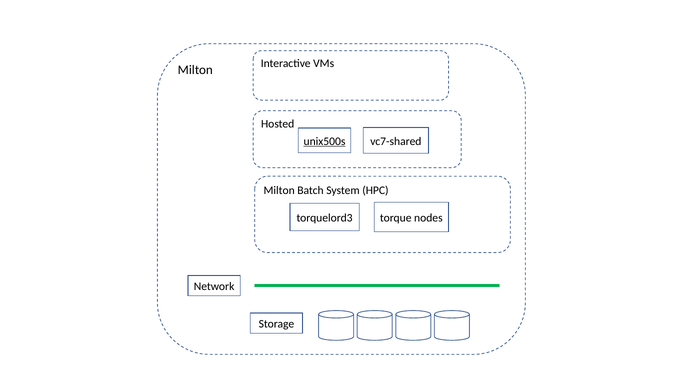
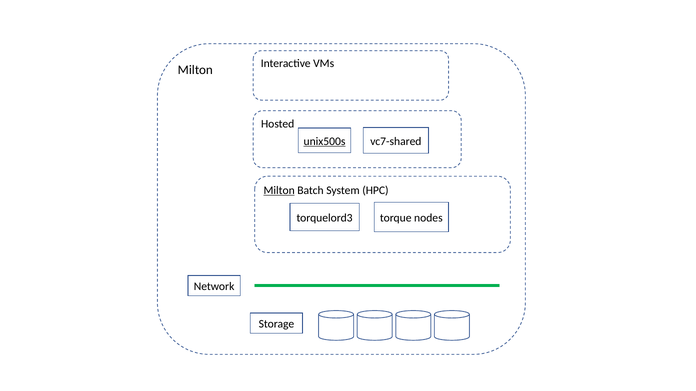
Milton at (279, 191) underline: none -> present
